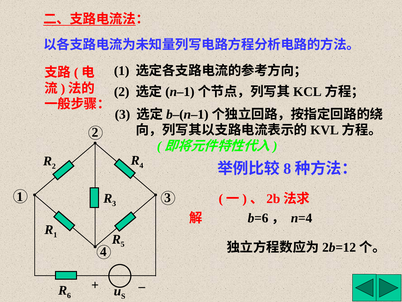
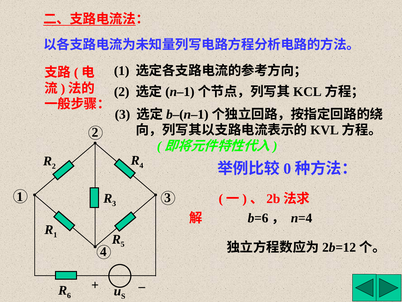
8: 8 -> 0
